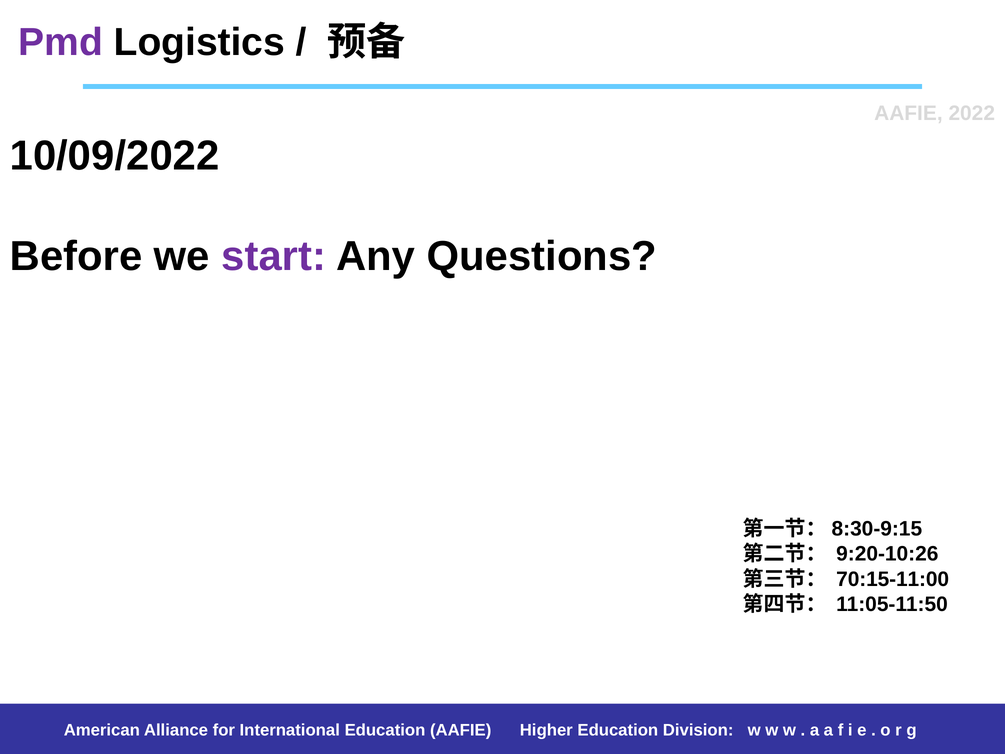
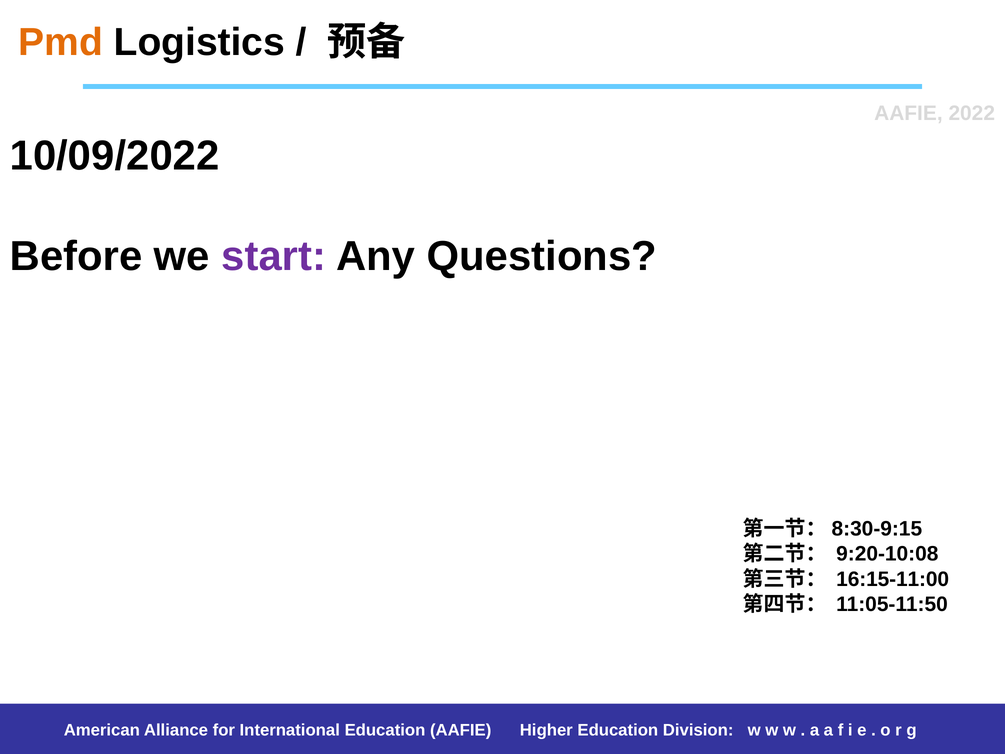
Pmd colour: purple -> orange
9:20-10:26: 9:20-10:26 -> 9:20-10:08
70:15-11:00: 70:15-11:00 -> 16:15-11:00
